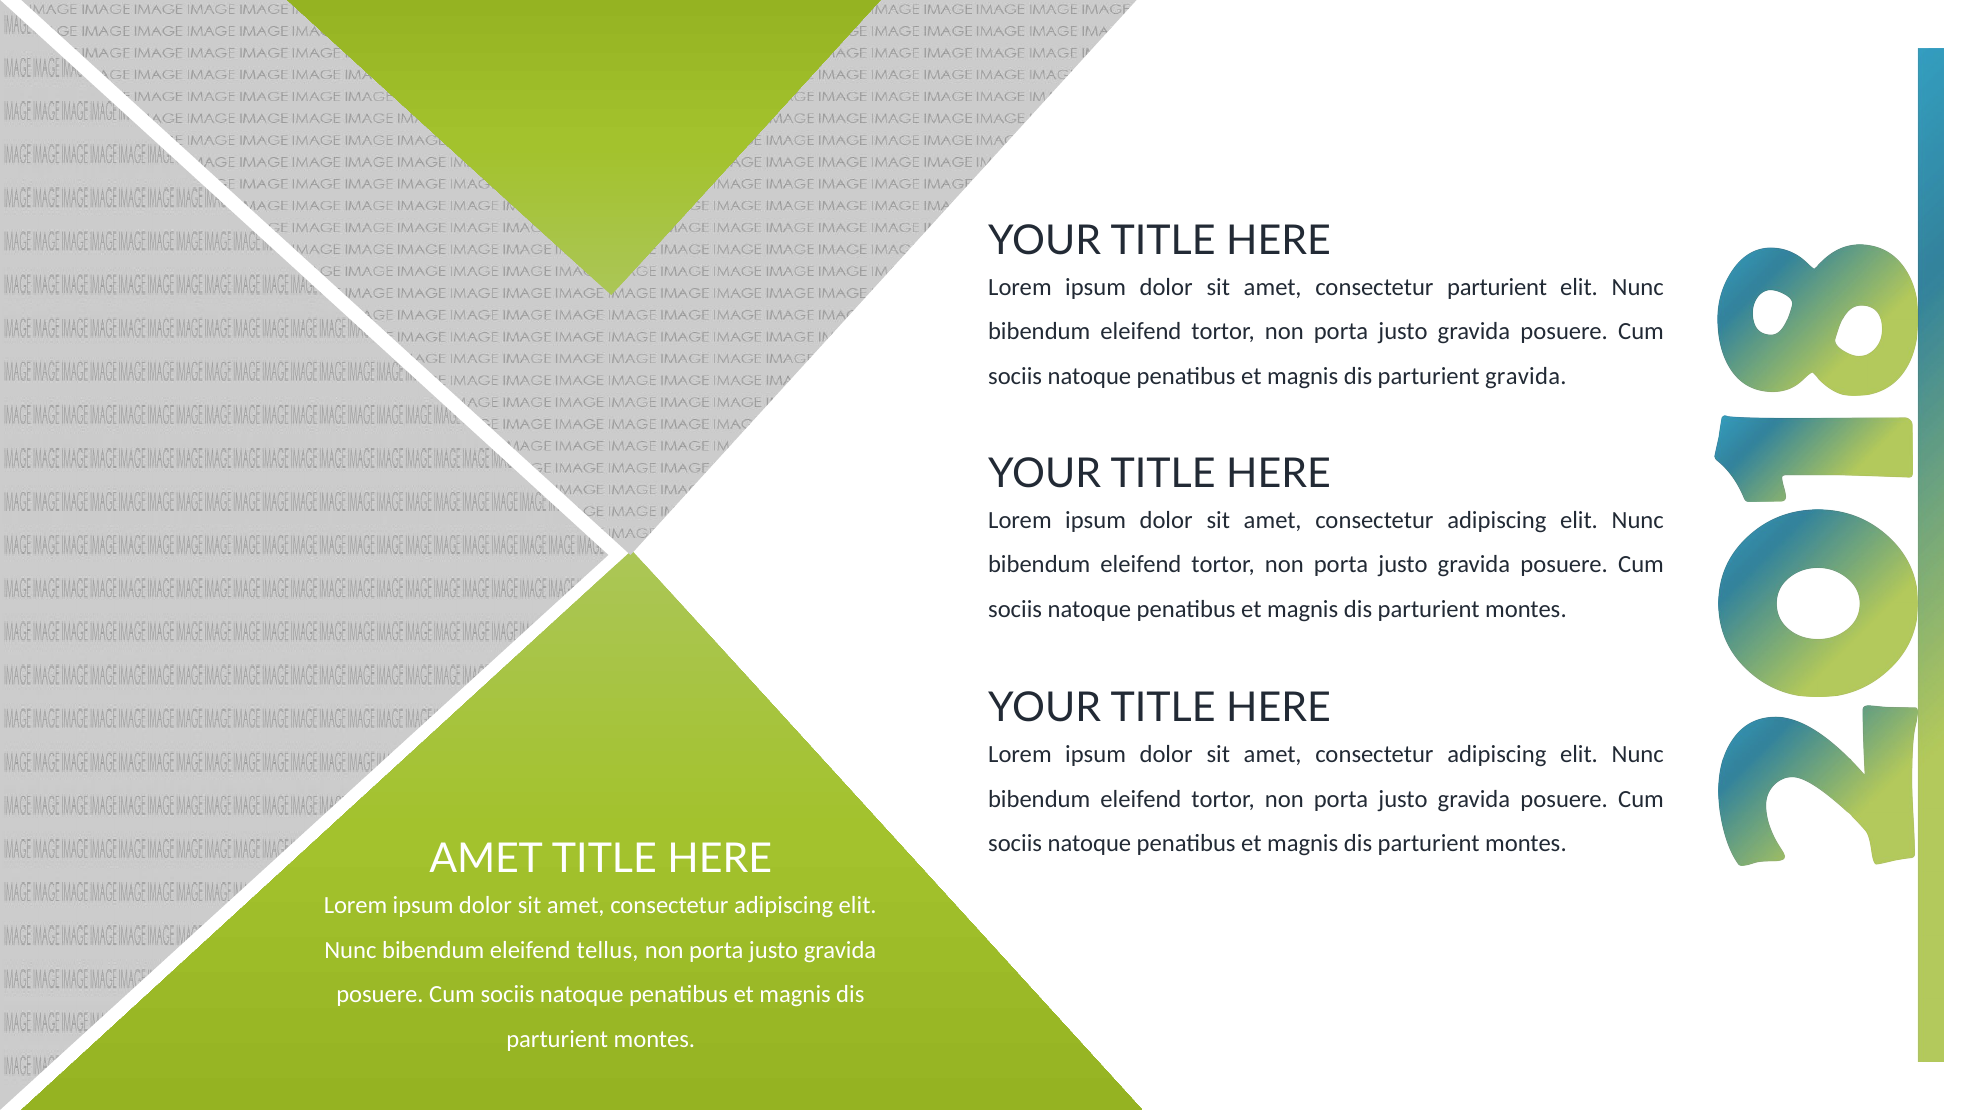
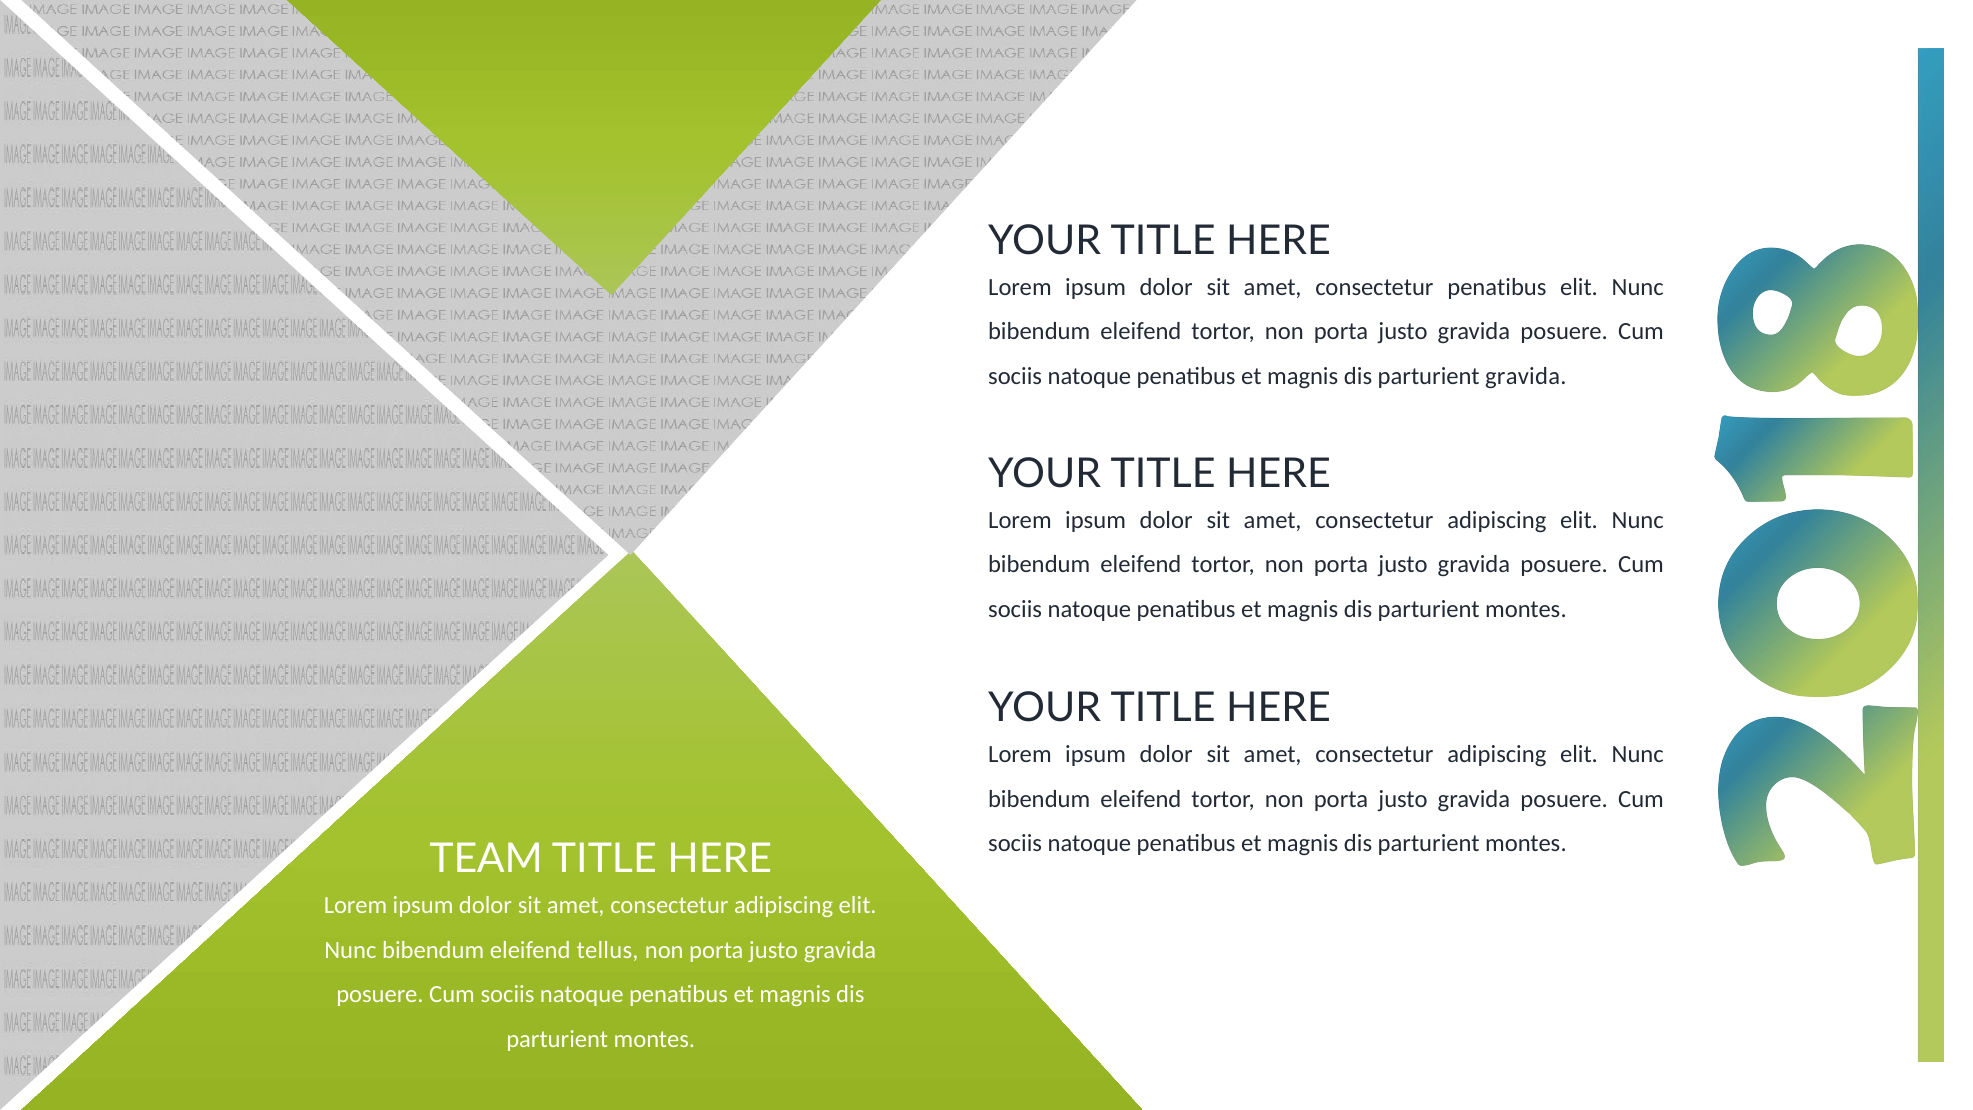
consectetur parturient: parturient -> penatibus
AMET at (486, 859): AMET -> TEAM
